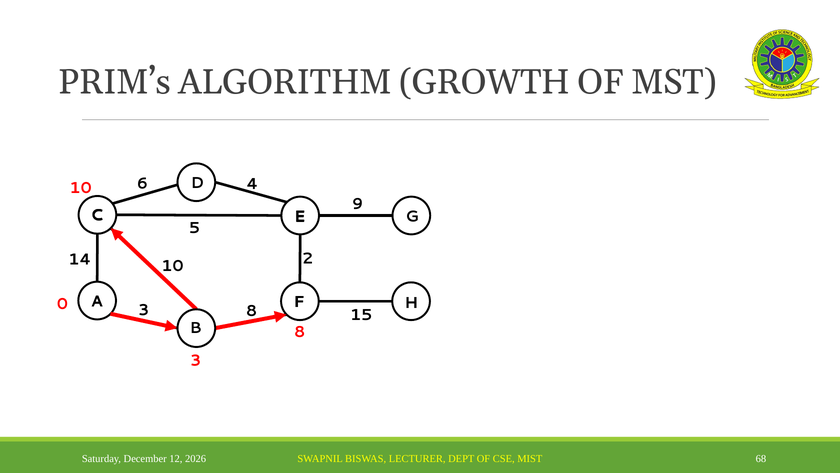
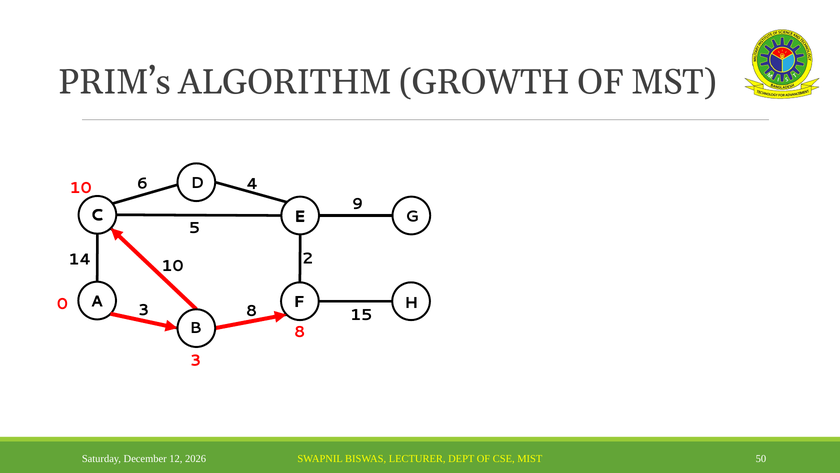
68: 68 -> 50
